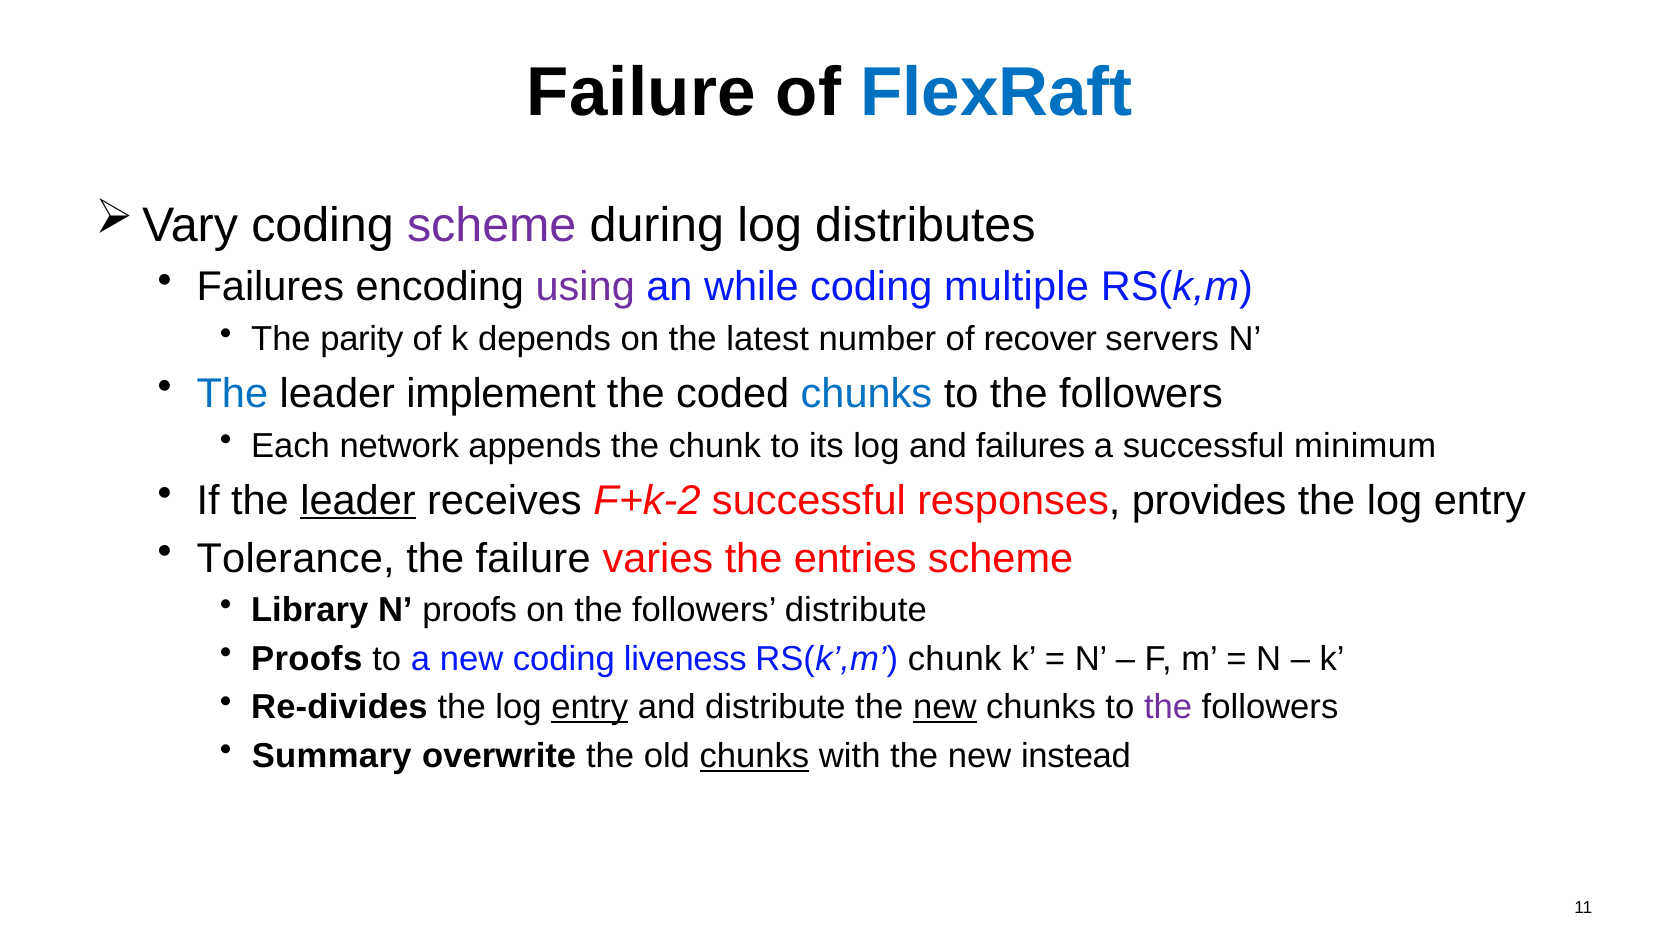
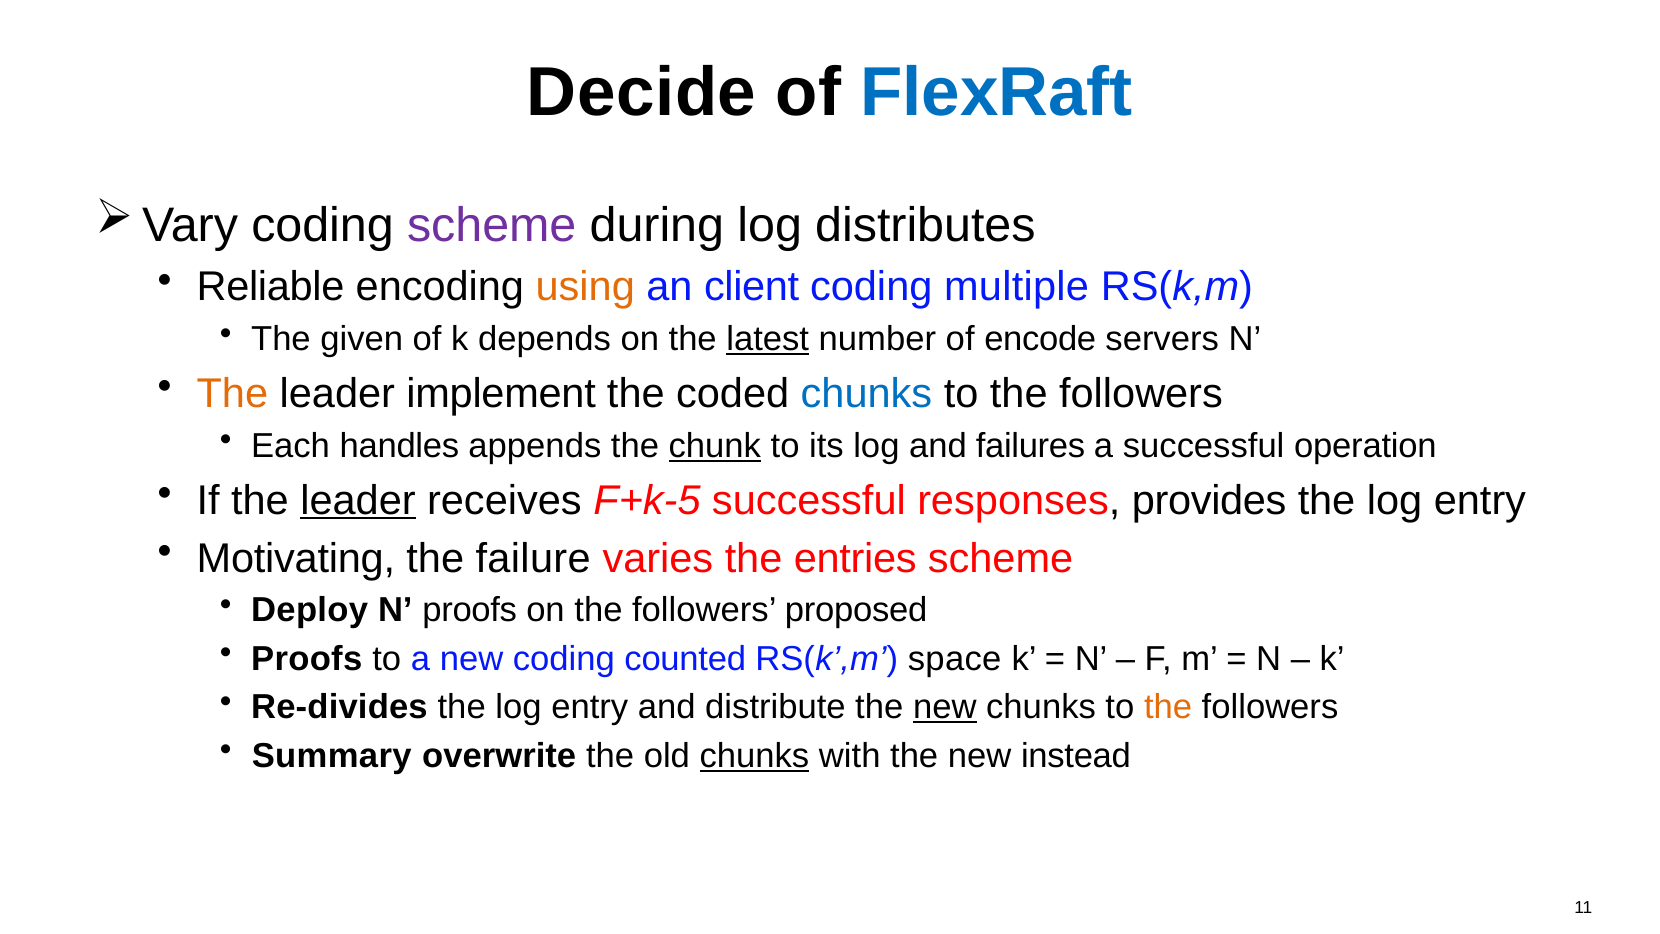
Failure at (641, 93): Failure -> Decide
Failures at (270, 287): Failures -> Reliable
using colour: purple -> orange
while: while -> client
parity: parity -> given
latest underline: none -> present
recover: recover -> encode
The at (232, 394) colour: blue -> orange
network: network -> handles
chunk at (715, 446) underline: none -> present
minimum: minimum -> operation
F+k-2: F+k-2 -> F+k-5
Tolerance: Tolerance -> Motivating
Library: Library -> Deploy
followers distribute: distribute -> proposed
liveness: liveness -> counted
RS(k’,m chunk: chunk -> space
entry at (590, 708) underline: present -> none
the at (1168, 708) colour: purple -> orange
